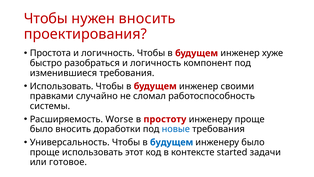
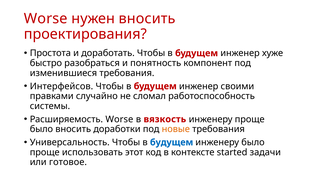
Чтобы at (46, 19): Чтобы -> Worse
Простота и логичность: логичность -> доработать
разобраться и логичность: логичность -> понятность
Использовать at (62, 86): Использовать -> Интерфейсов
простоту: простоту -> вязкость
новые colour: blue -> orange
